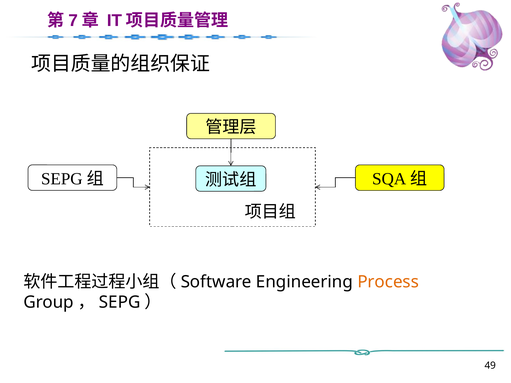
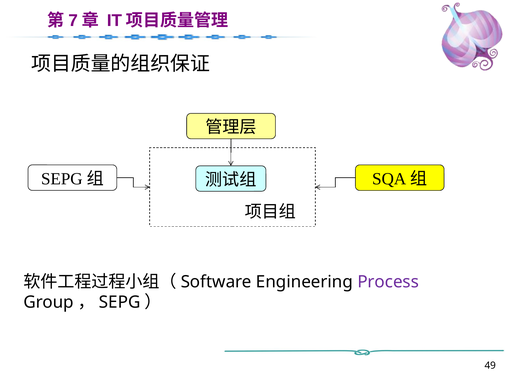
Process colour: orange -> purple
